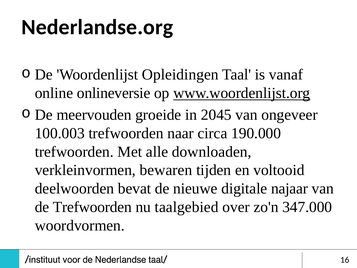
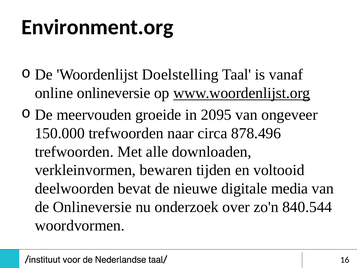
Nederlandse.org: Nederlandse.org -> Environment.org
Opleidingen: Opleidingen -> Doelstelling
2045: 2045 -> 2095
100.003: 100.003 -> 150.000
190.000: 190.000 -> 878.496
najaar: najaar -> media
de Trefwoorden: Trefwoorden -> Onlineversie
taalgebied: taalgebied -> onderzoek
347.000: 347.000 -> 840.544
